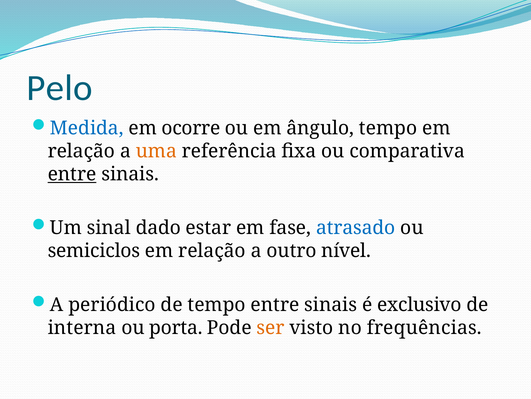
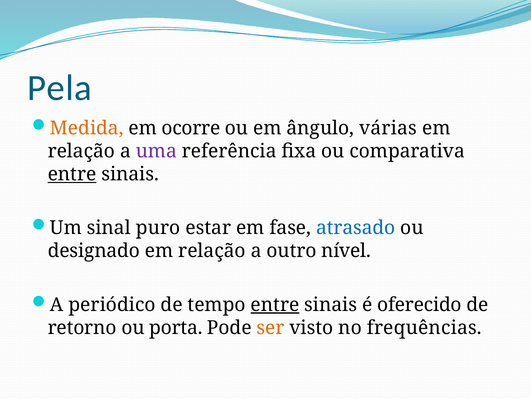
Pelo: Pelo -> Pela
Medida colour: blue -> orange
ângulo tempo: tempo -> várias
uma colour: orange -> purple
dado: dado -> puro
semiciclos: semiciclos -> designado
entre at (275, 304) underline: none -> present
exclusivo: exclusivo -> oferecido
interna: interna -> retorno
